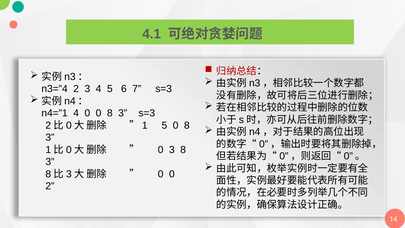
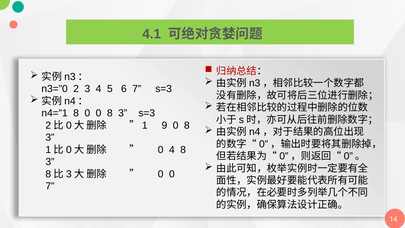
n3=”4: n3=”4 -> n3=”0
n4=”1 4: 4 -> 8
”1 5: 5 -> 9
0 3: 3 -> 4
2 at (50, 186): 2 -> 7
